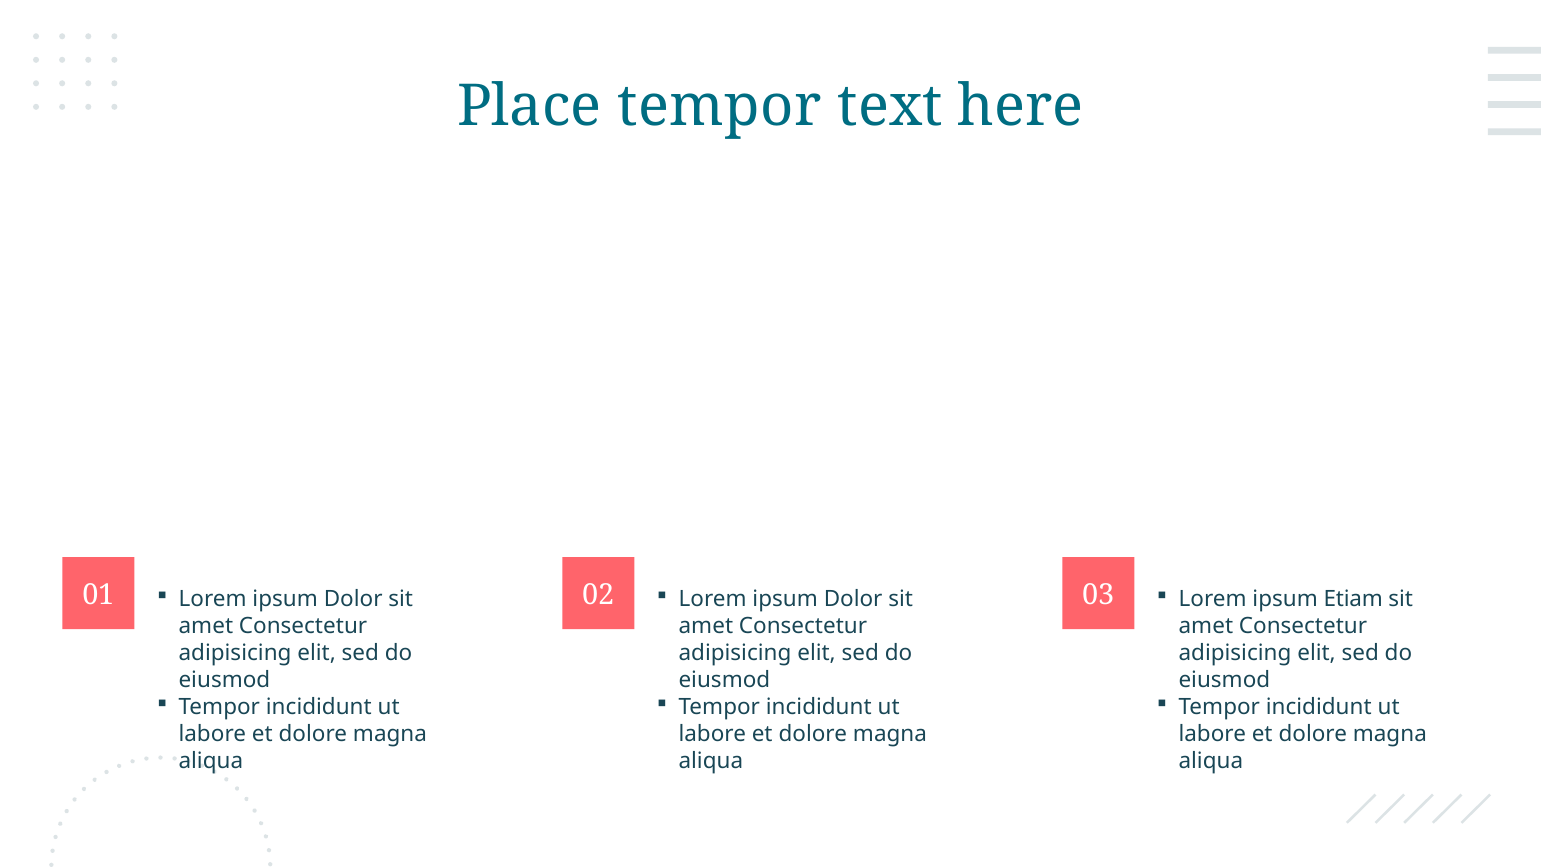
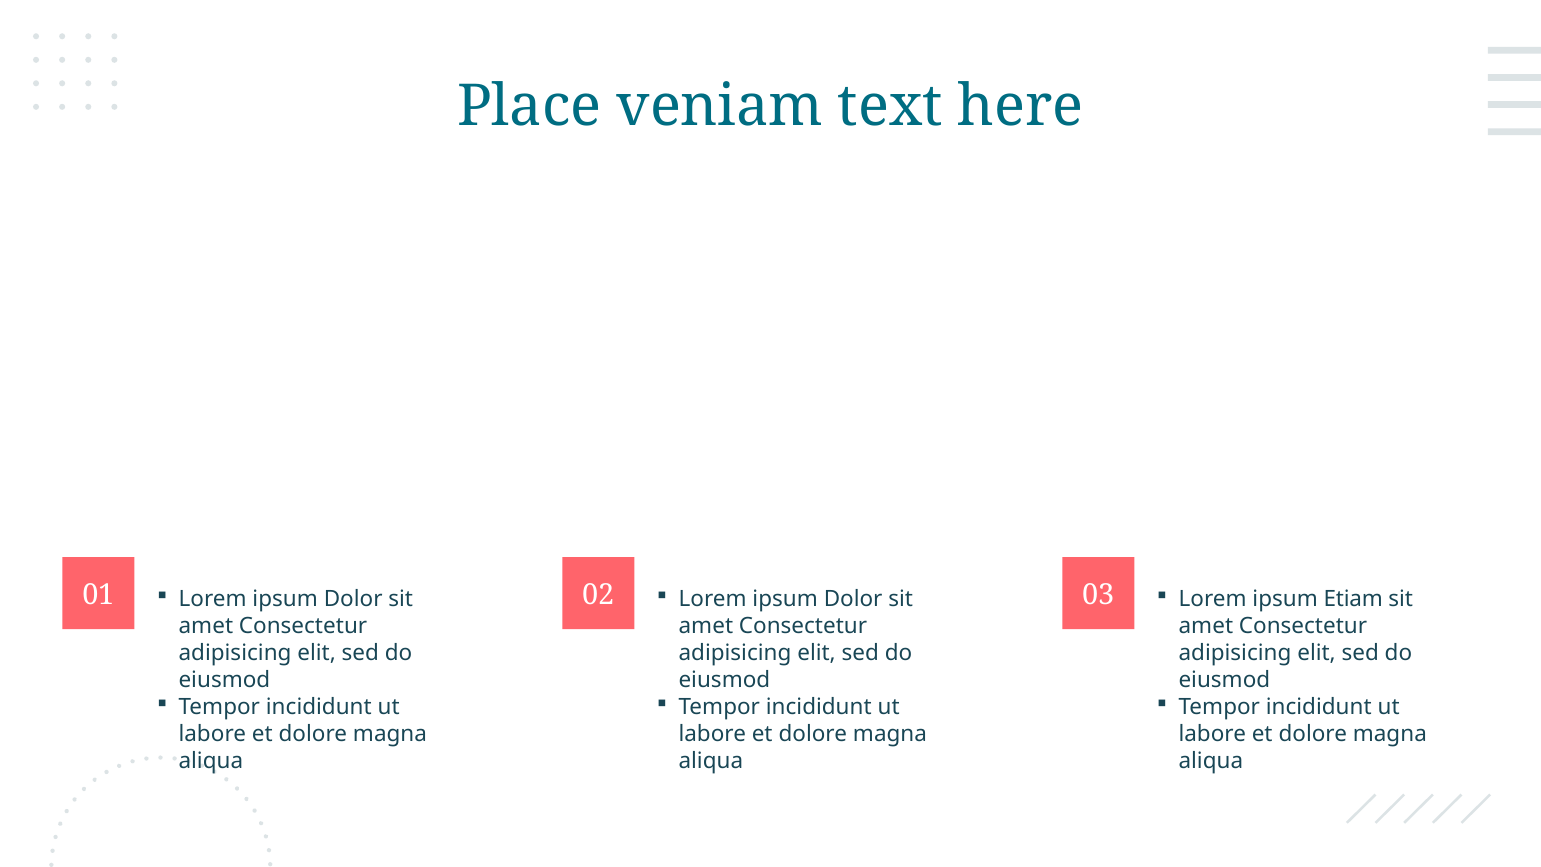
Place tempor: tempor -> veniam
